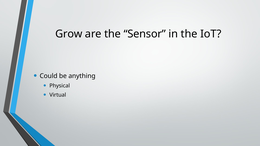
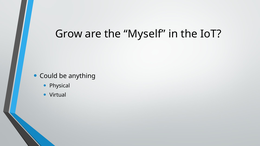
Sensor: Sensor -> Myself
